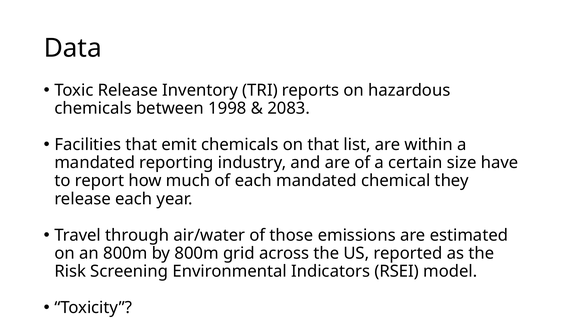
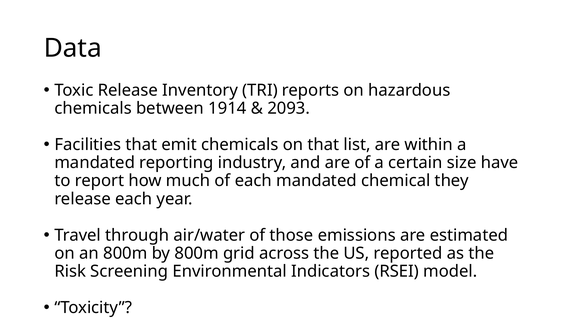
1998: 1998 -> 1914
2083: 2083 -> 2093
